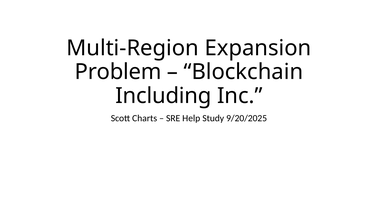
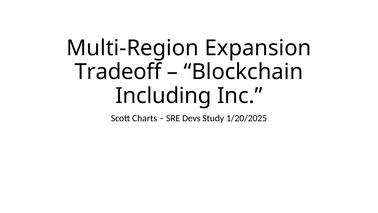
Problem: Problem -> Tradeoff
Help: Help -> Devs
9/20/2025: 9/20/2025 -> 1/20/2025
